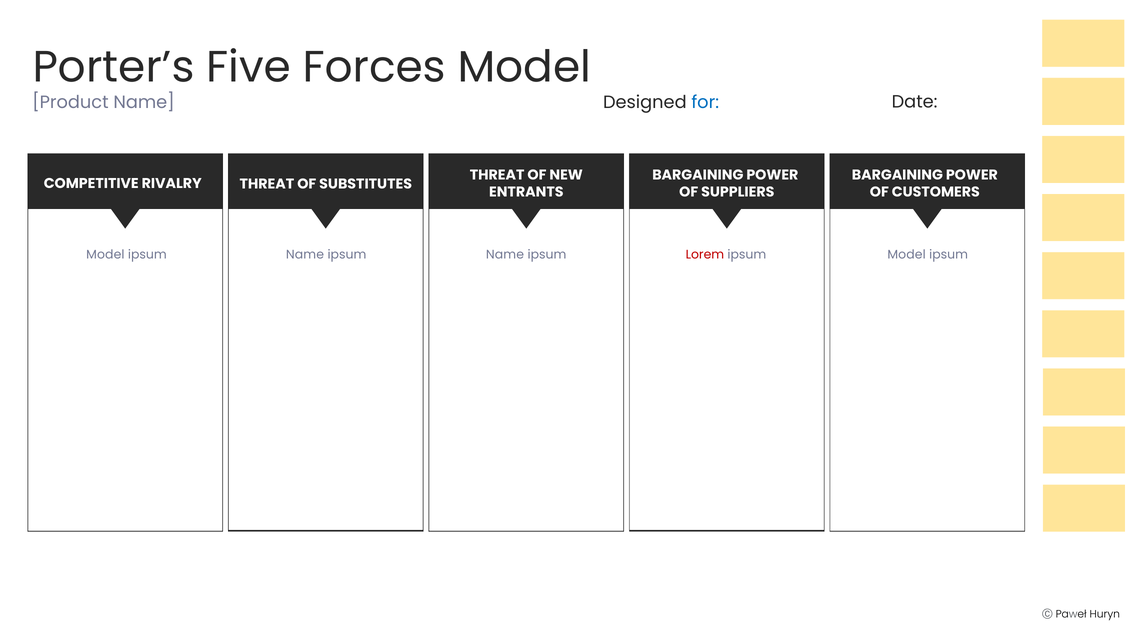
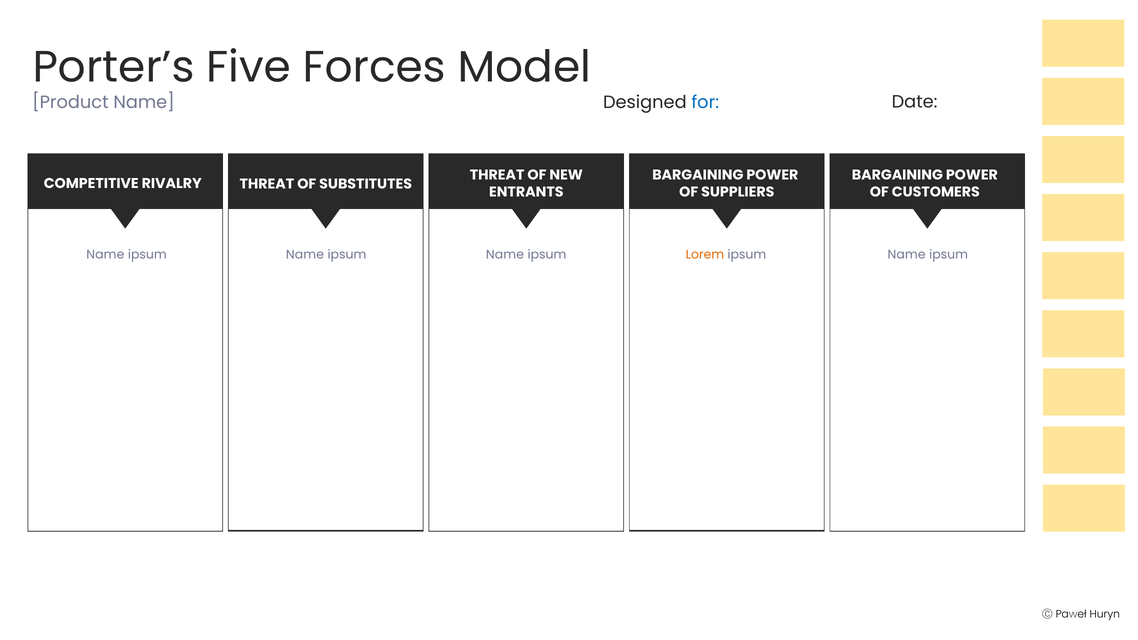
Model at (105, 255): Model -> Name
Lorem colour: red -> orange
Model at (907, 255): Model -> Name
